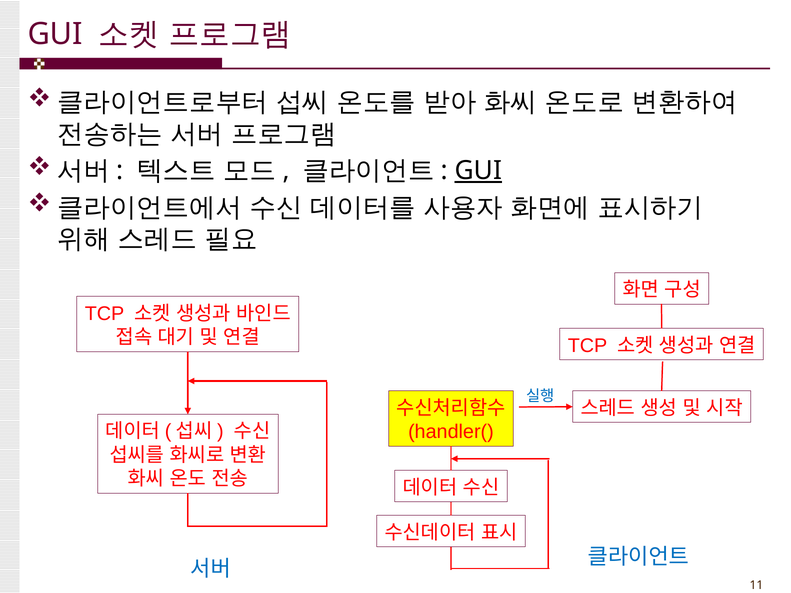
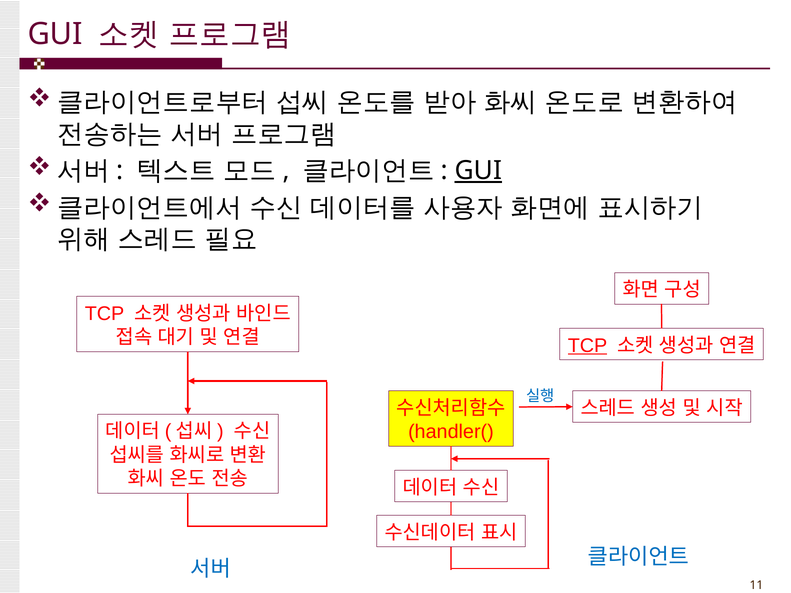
TCP at (587, 346) underline: none -> present
